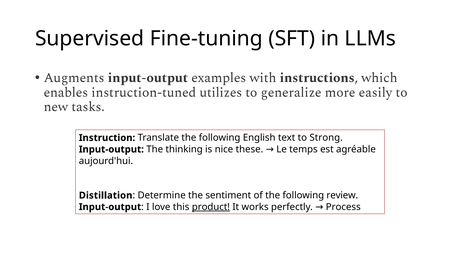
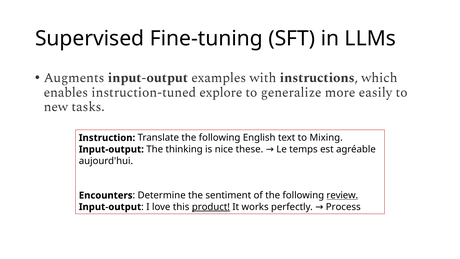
utilizes: utilizes -> explore
Strong: Strong -> Mixing
Distillation: Distillation -> Encounters
review underline: none -> present
